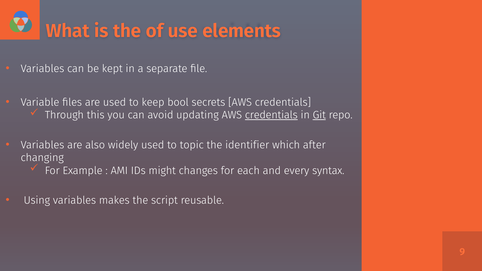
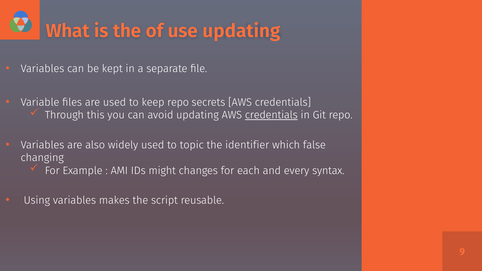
use elements: elements -> updating
keep bool: bool -> repo
Git underline: present -> none
after: after -> false
